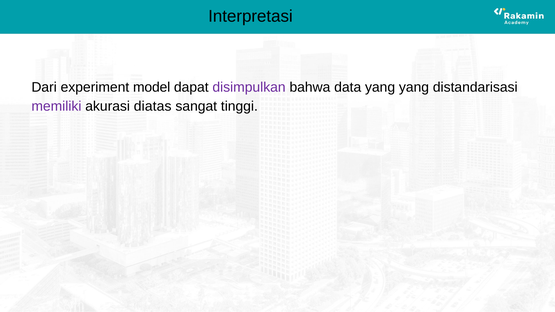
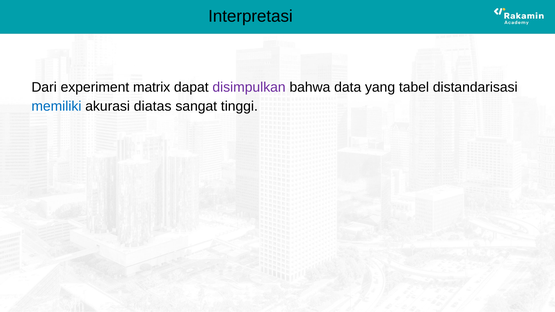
model: model -> matrix
yang yang: yang -> tabel
memiliki colour: purple -> blue
